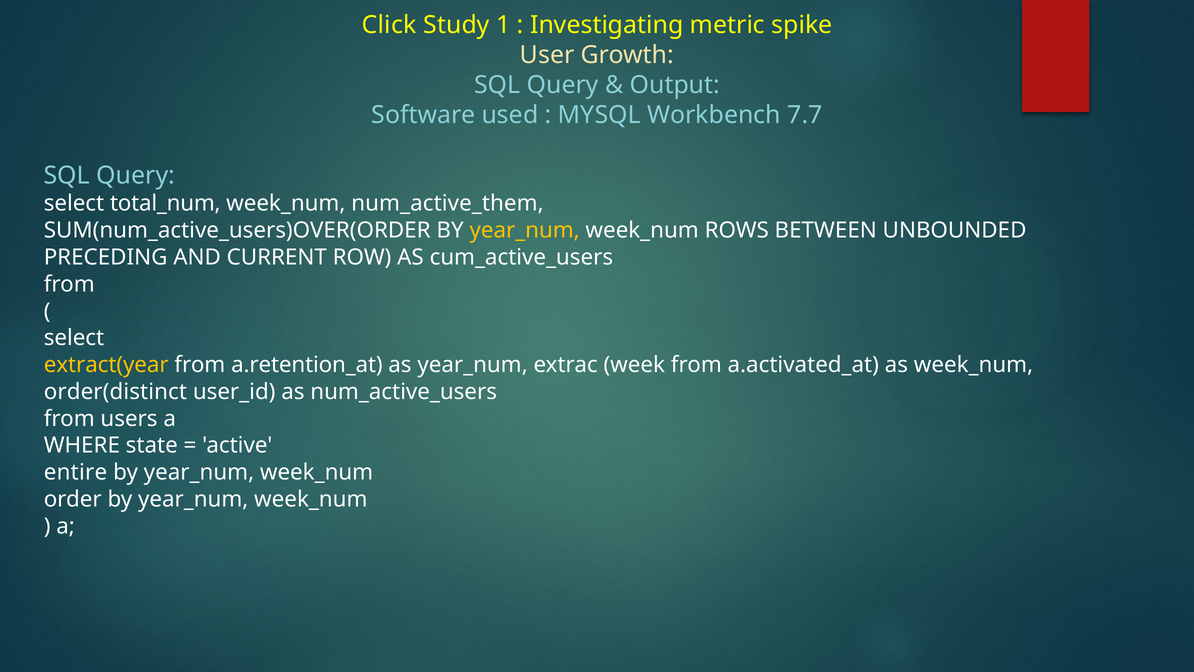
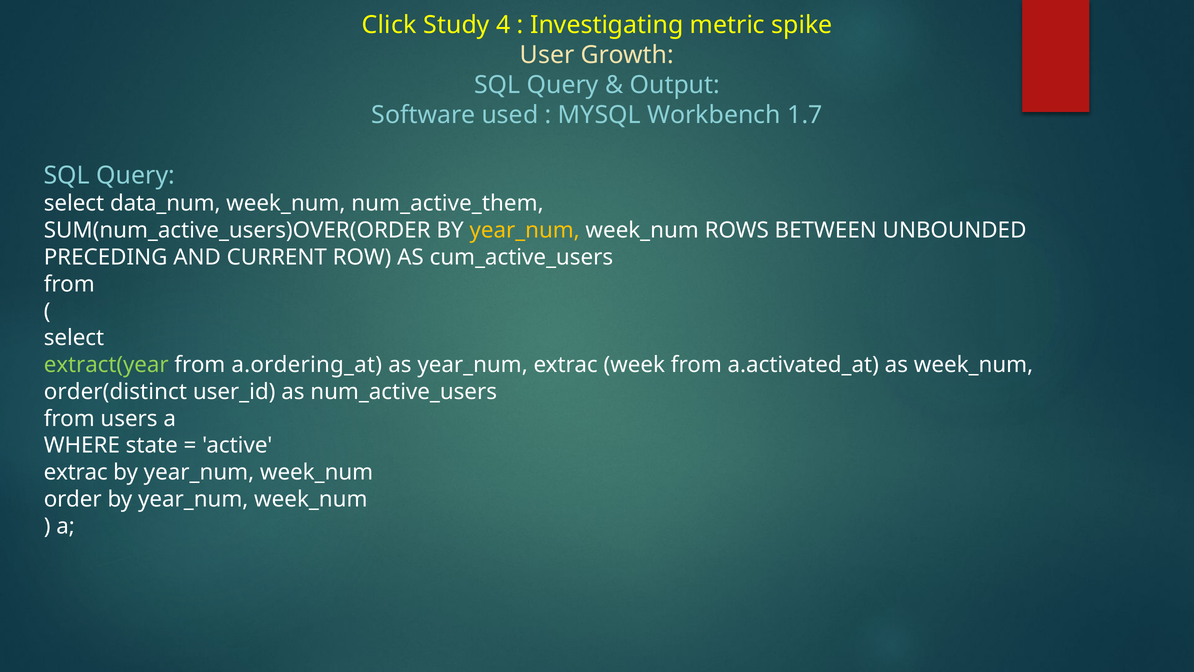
1: 1 -> 4
7.7: 7.7 -> 1.7
total_num: total_num -> data_num
extract(year colour: yellow -> light green
a.retention_at: a.retention_at -> a.ordering_at
entire at (75, 472): entire -> extrac
